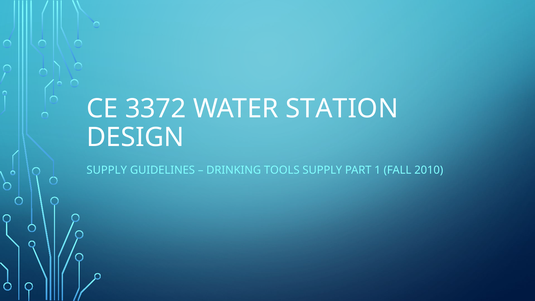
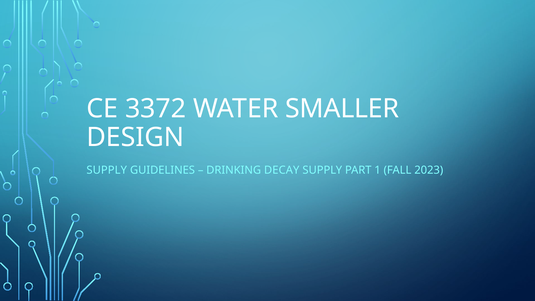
STATION: STATION -> SMALLER
TOOLS: TOOLS -> DECAY
2010: 2010 -> 2023
